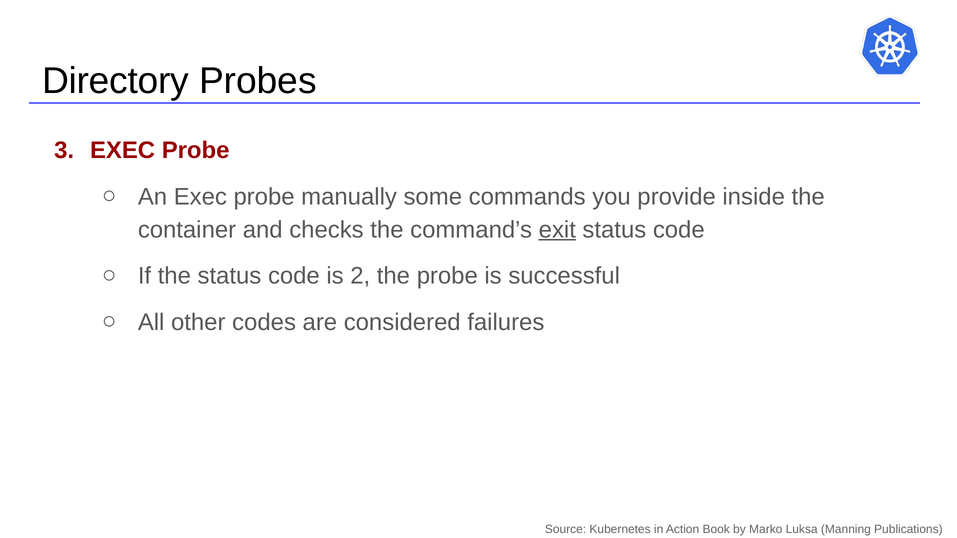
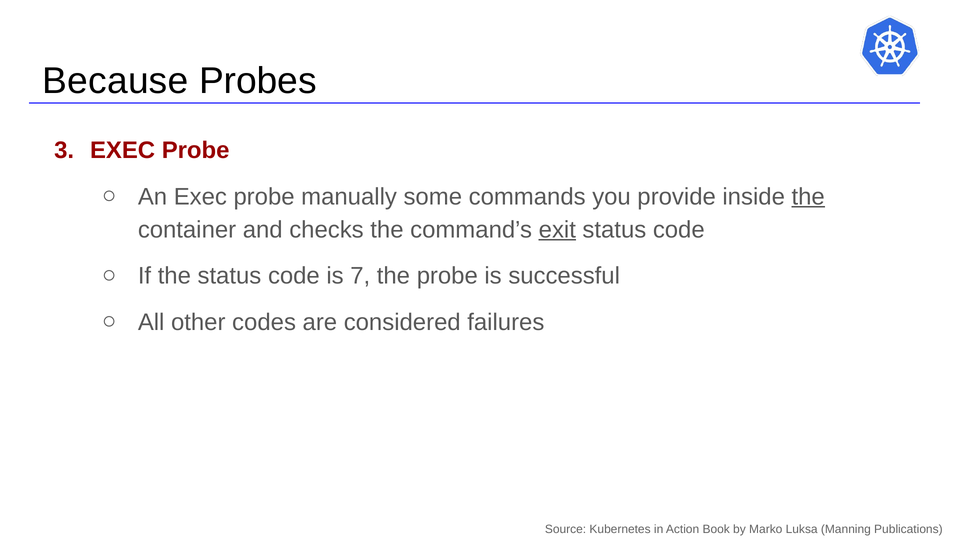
Directory: Directory -> Because
the at (808, 197) underline: none -> present
2: 2 -> 7
